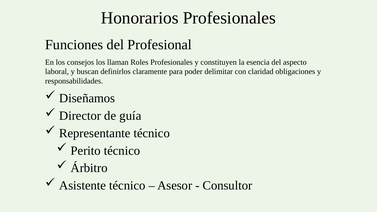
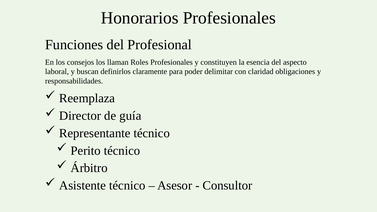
Diseñamos: Diseñamos -> Reemplaza
